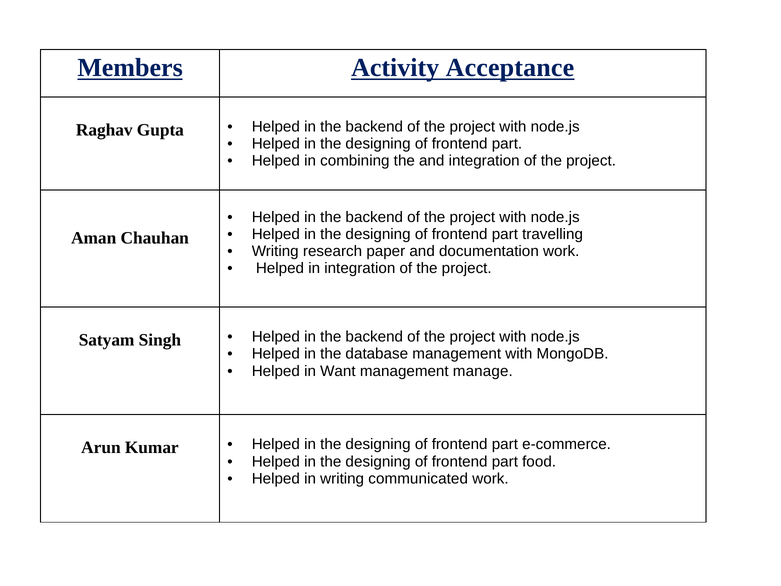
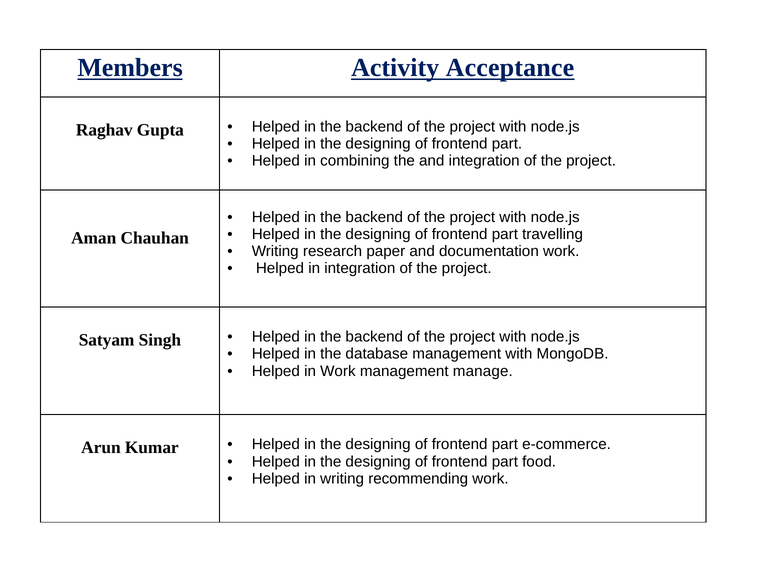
in Want: Want -> Work
communicated: communicated -> recommending
